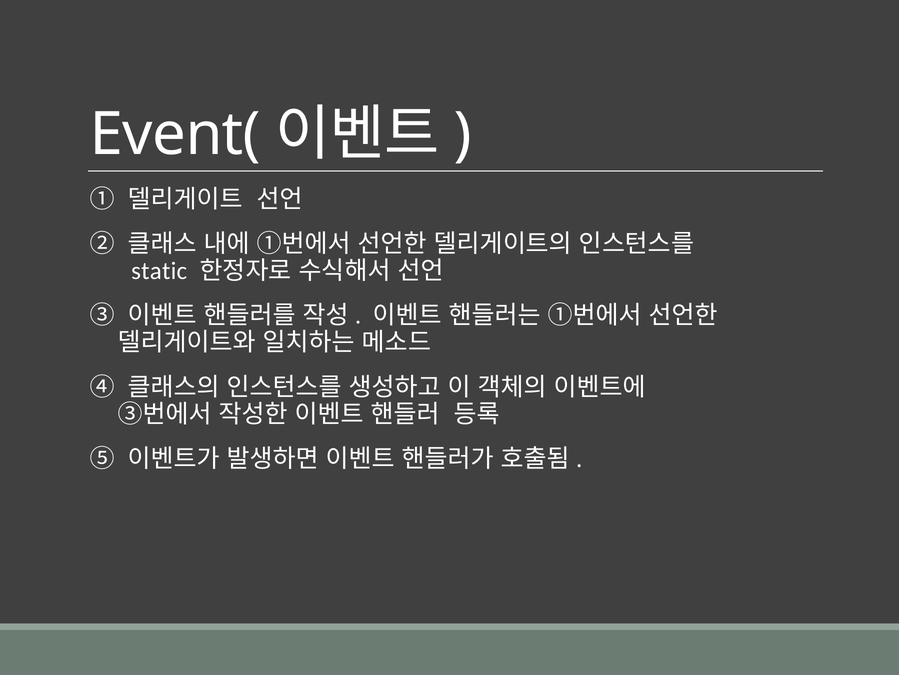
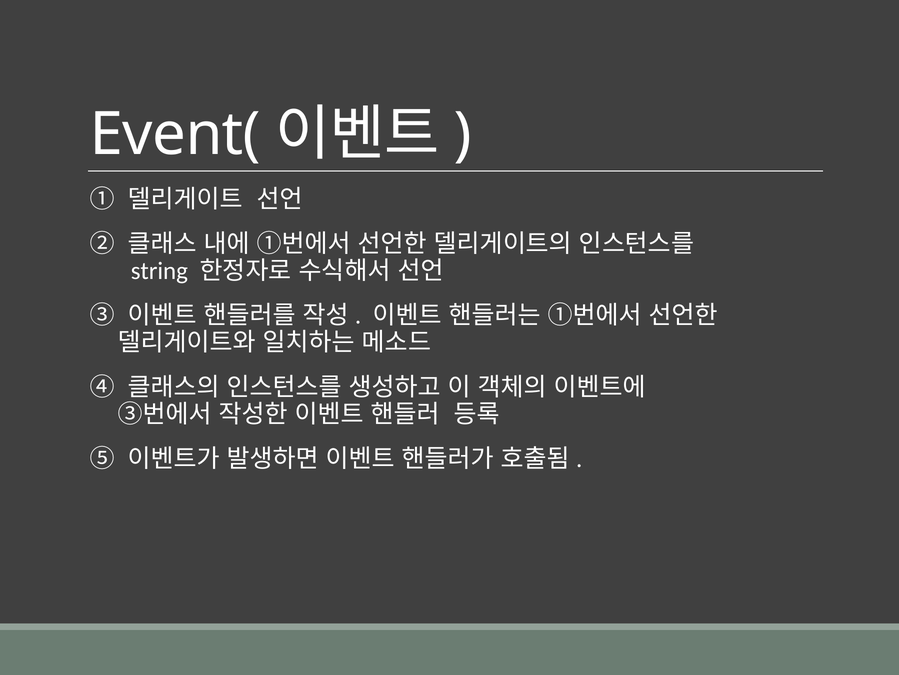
static: static -> string
